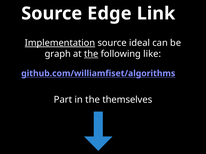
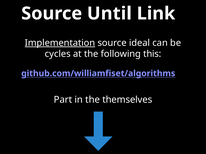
Edge: Edge -> Until
graph: graph -> cycles
the at (91, 54) underline: present -> none
like: like -> this
